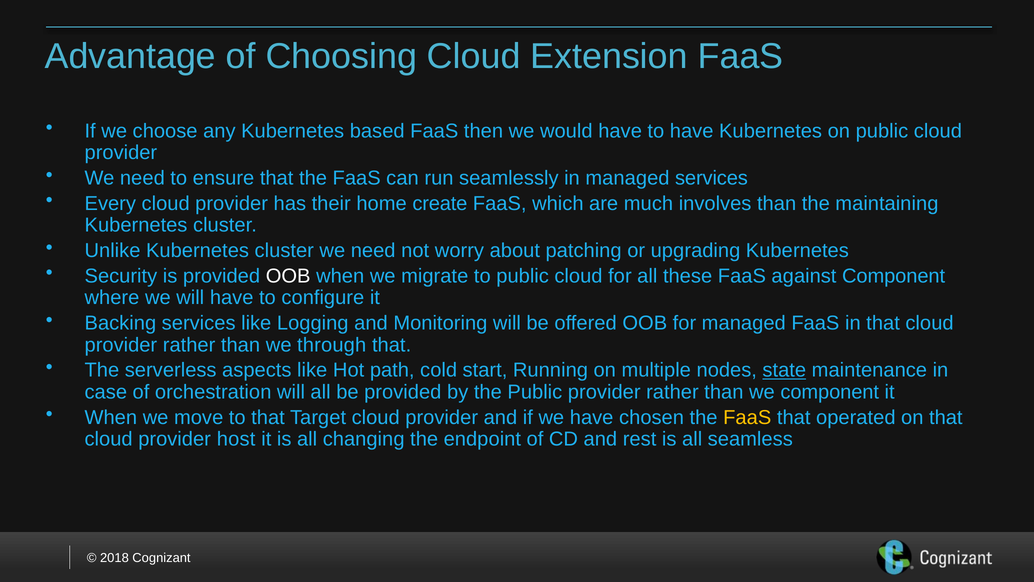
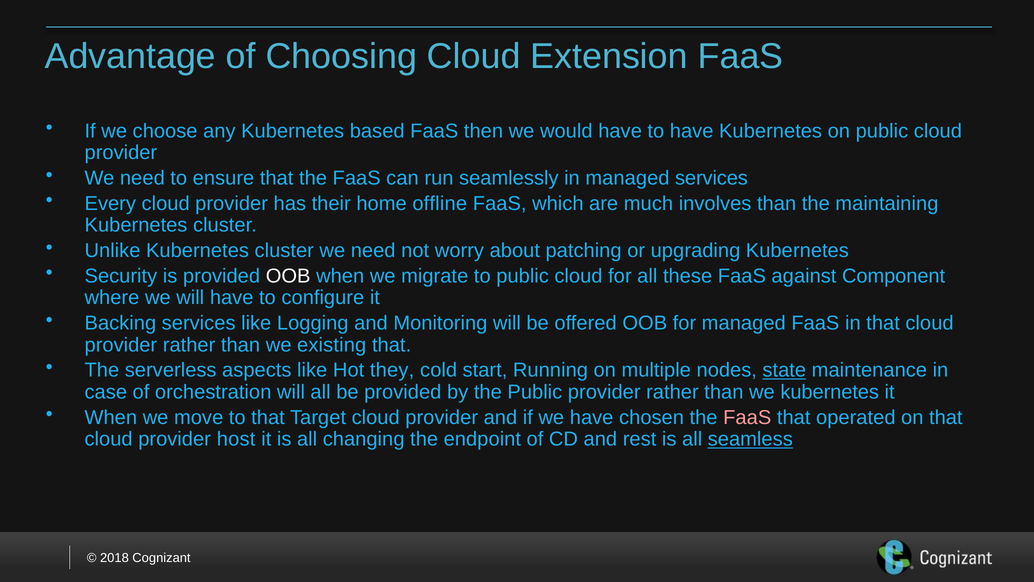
create: create -> offline
through: through -> existing
path: path -> they
we component: component -> kubernetes
FaaS at (747, 417) colour: yellow -> pink
seamless underline: none -> present
